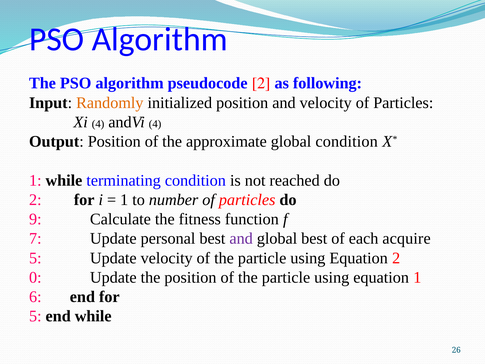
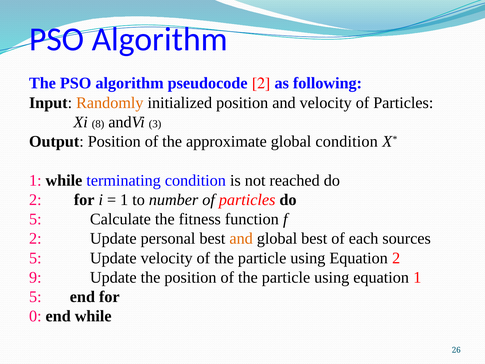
Xi 4: 4 -> 8
andVi 4: 4 -> 3
9 at (35, 219): 9 -> 5
7 at (35, 238): 7 -> 2
and at (241, 238) colour: purple -> orange
acquire: acquire -> sources
0: 0 -> 9
6 at (35, 297): 6 -> 5
5 at (35, 316): 5 -> 0
